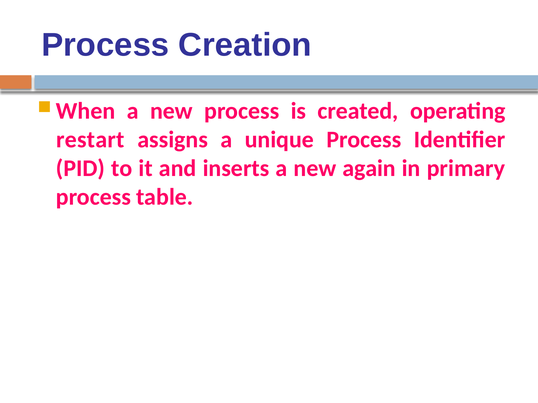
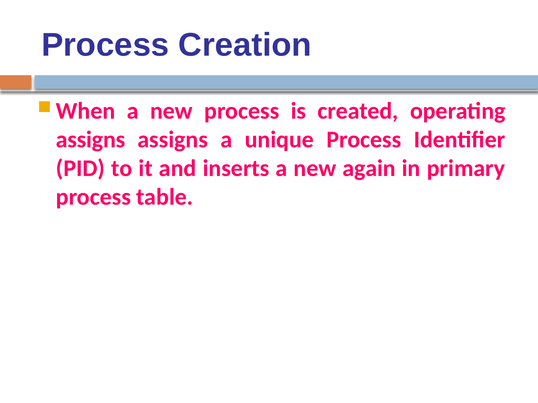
restart at (90, 140): restart -> assigns
